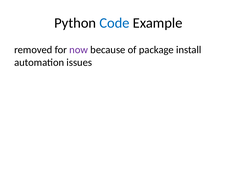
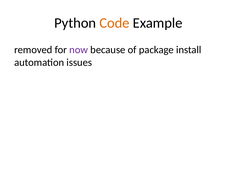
Code colour: blue -> orange
